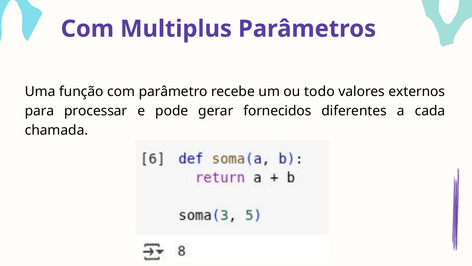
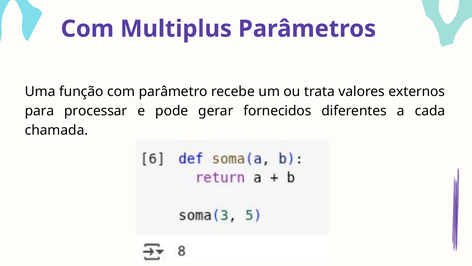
todo: todo -> trata
